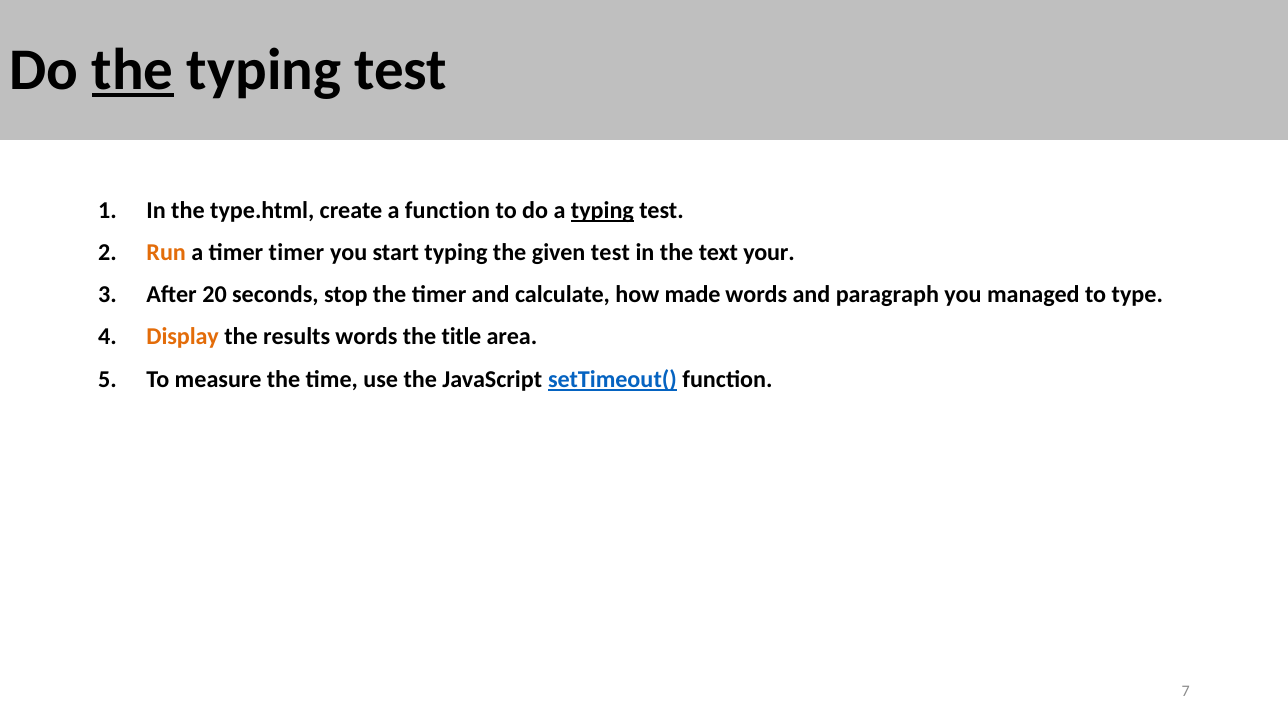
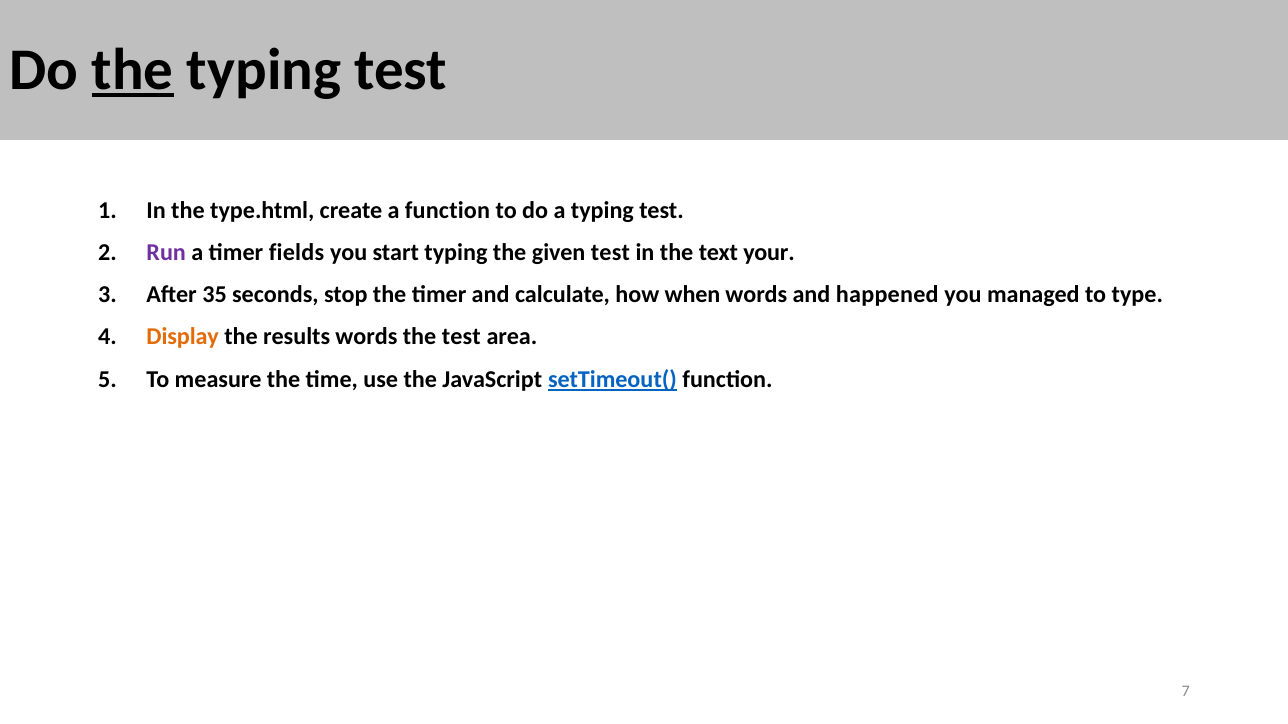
typing at (602, 211) underline: present -> none
Run colour: orange -> purple
timer timer: timer -> fields
20: 20 -> 35
made: made -> when
paragraph: paragraph -> happened
the title: title -> test
